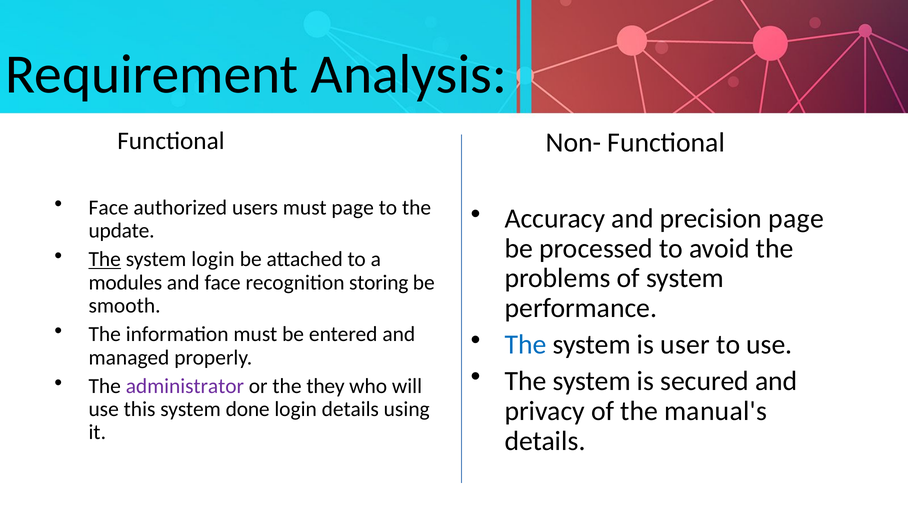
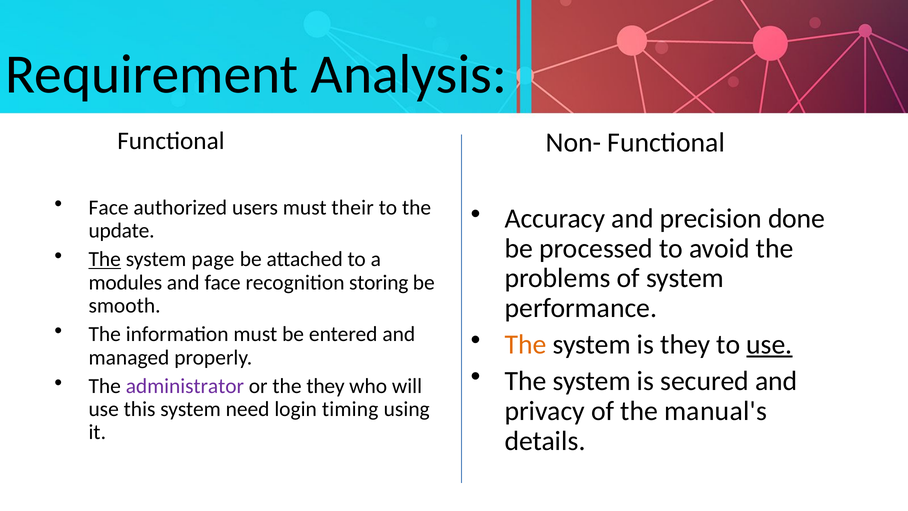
must page: page -> their
precision page: page -> done
system login: login -> page
The at (526, 344) colour: blue -> orange
is user: user -> they
use at (769, 344) underline: none -> present
done: done -> need
login details: details -> timing
